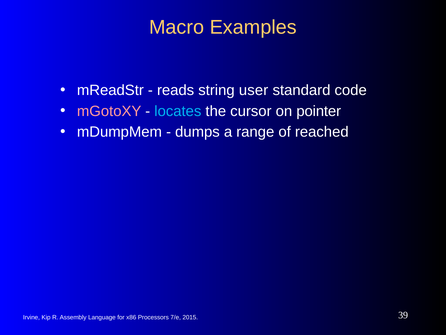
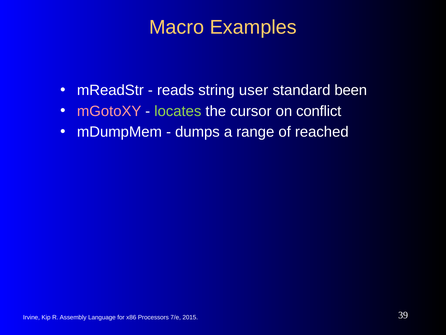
code: code -> been
locates colour: light blue -> light green
pointer: pointer -> conflict
